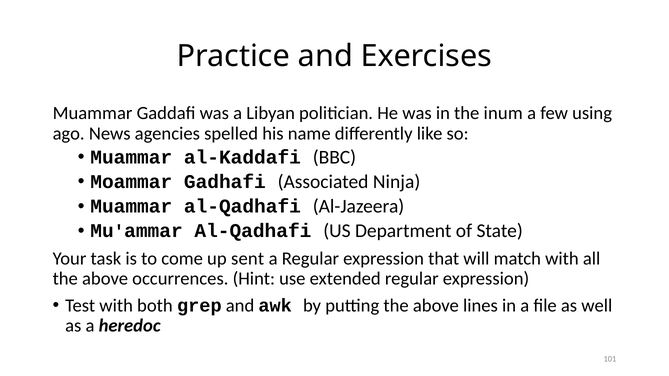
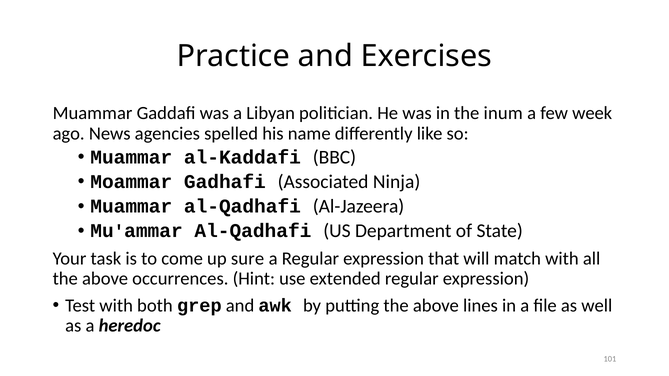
using: using -> week
sent: sent -> sure
